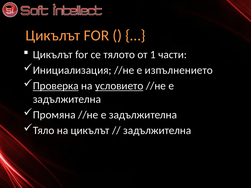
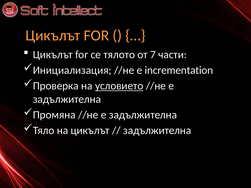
1: 1 -> 7
изпълнението: изпълнението -> incrementation
Проверка underline: present -> none
